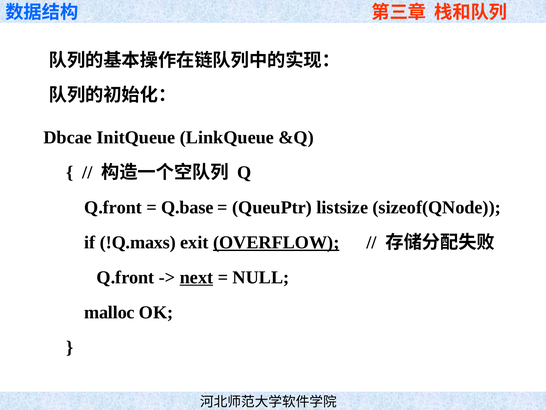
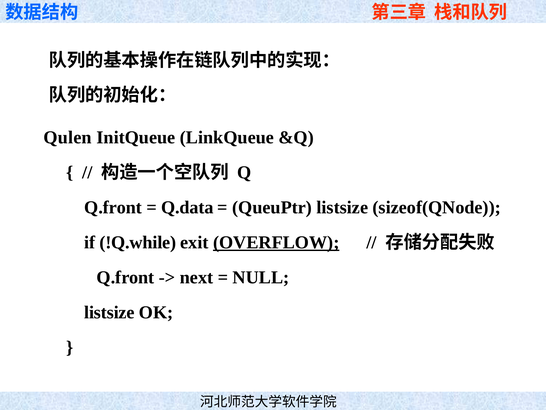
Dbcae: Dbcae -> Qulen
Q.base: Q.base -> Q.data
!Q.maxs: !Q.maxs -> !Q.while
next underline: present -> none
malloc at (109, 312): malloc -> listsize
